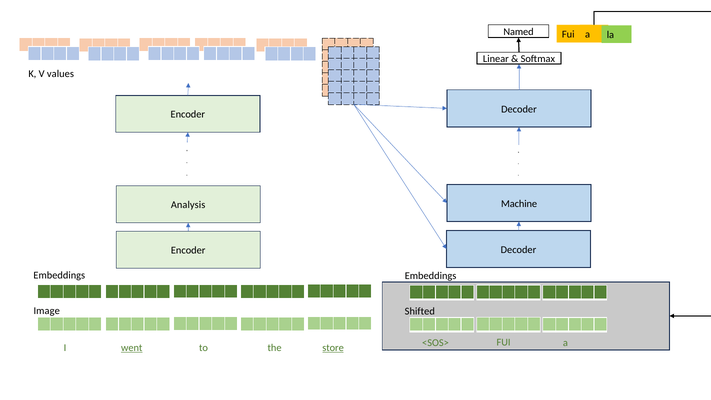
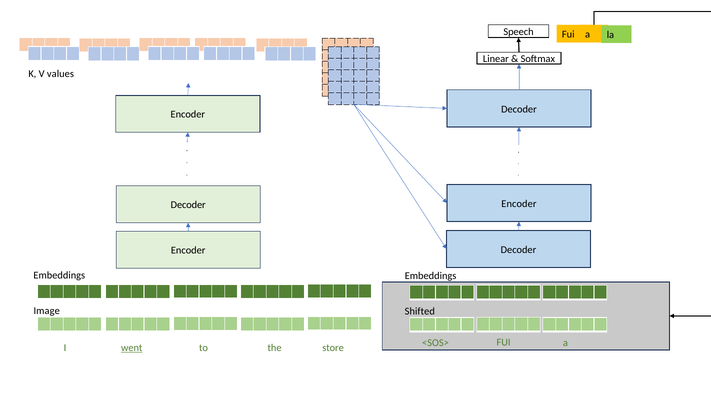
Named: Named -> Speech
Machine at (519, 204): Machine -> Encoder
Analysis at (188, 205): Analysis -> Decoder
store underline: present -> none
